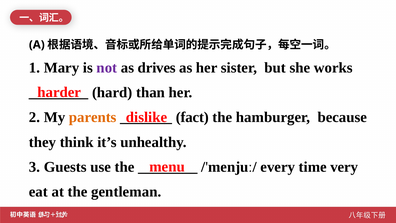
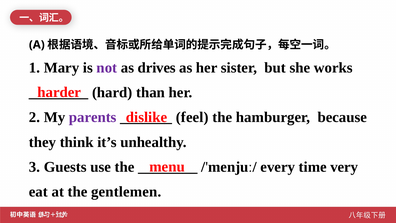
parents colour: orange -> purple
fact: fact -> feel
gentleman: gentleman -> gentlemen
